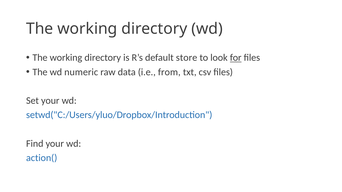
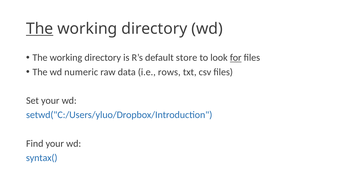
The at (40, 29) underline: none -> present
from: from -> rows
action(: action( -> syntax(
